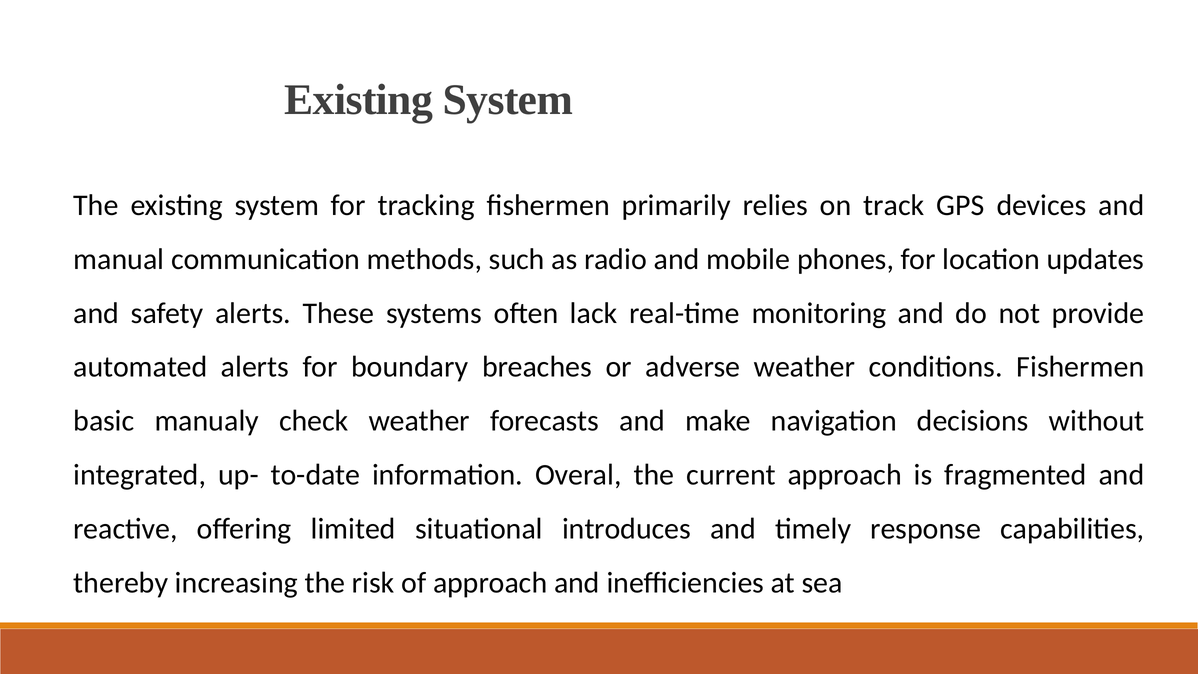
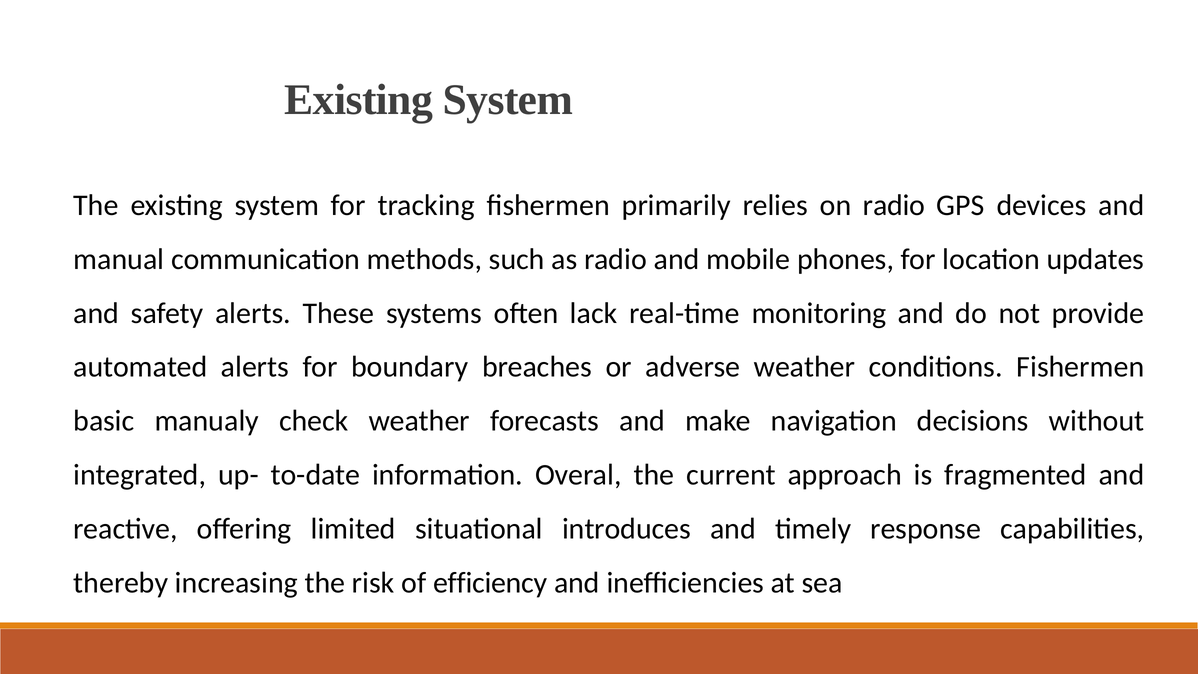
on track: track -> radio
of approach: approach -> efficiency
